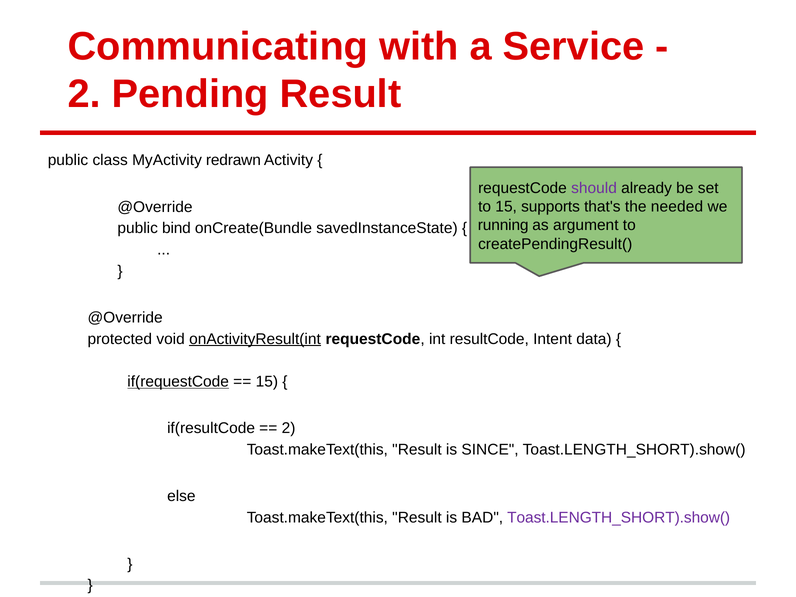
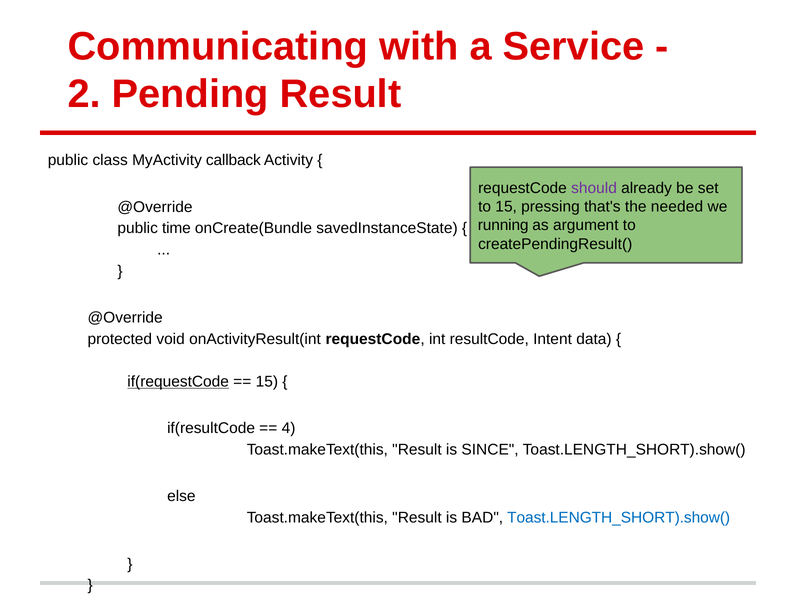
redrawn: redrawn -> callback
supports: supports -> pressing
bind: bind -> time
onActivityResult(int underline: present -> none
2 at (289, 428): 2 -> 4
Toast.LENGTH_SHORT).show( at (619, 517) colour: purple -> blue
